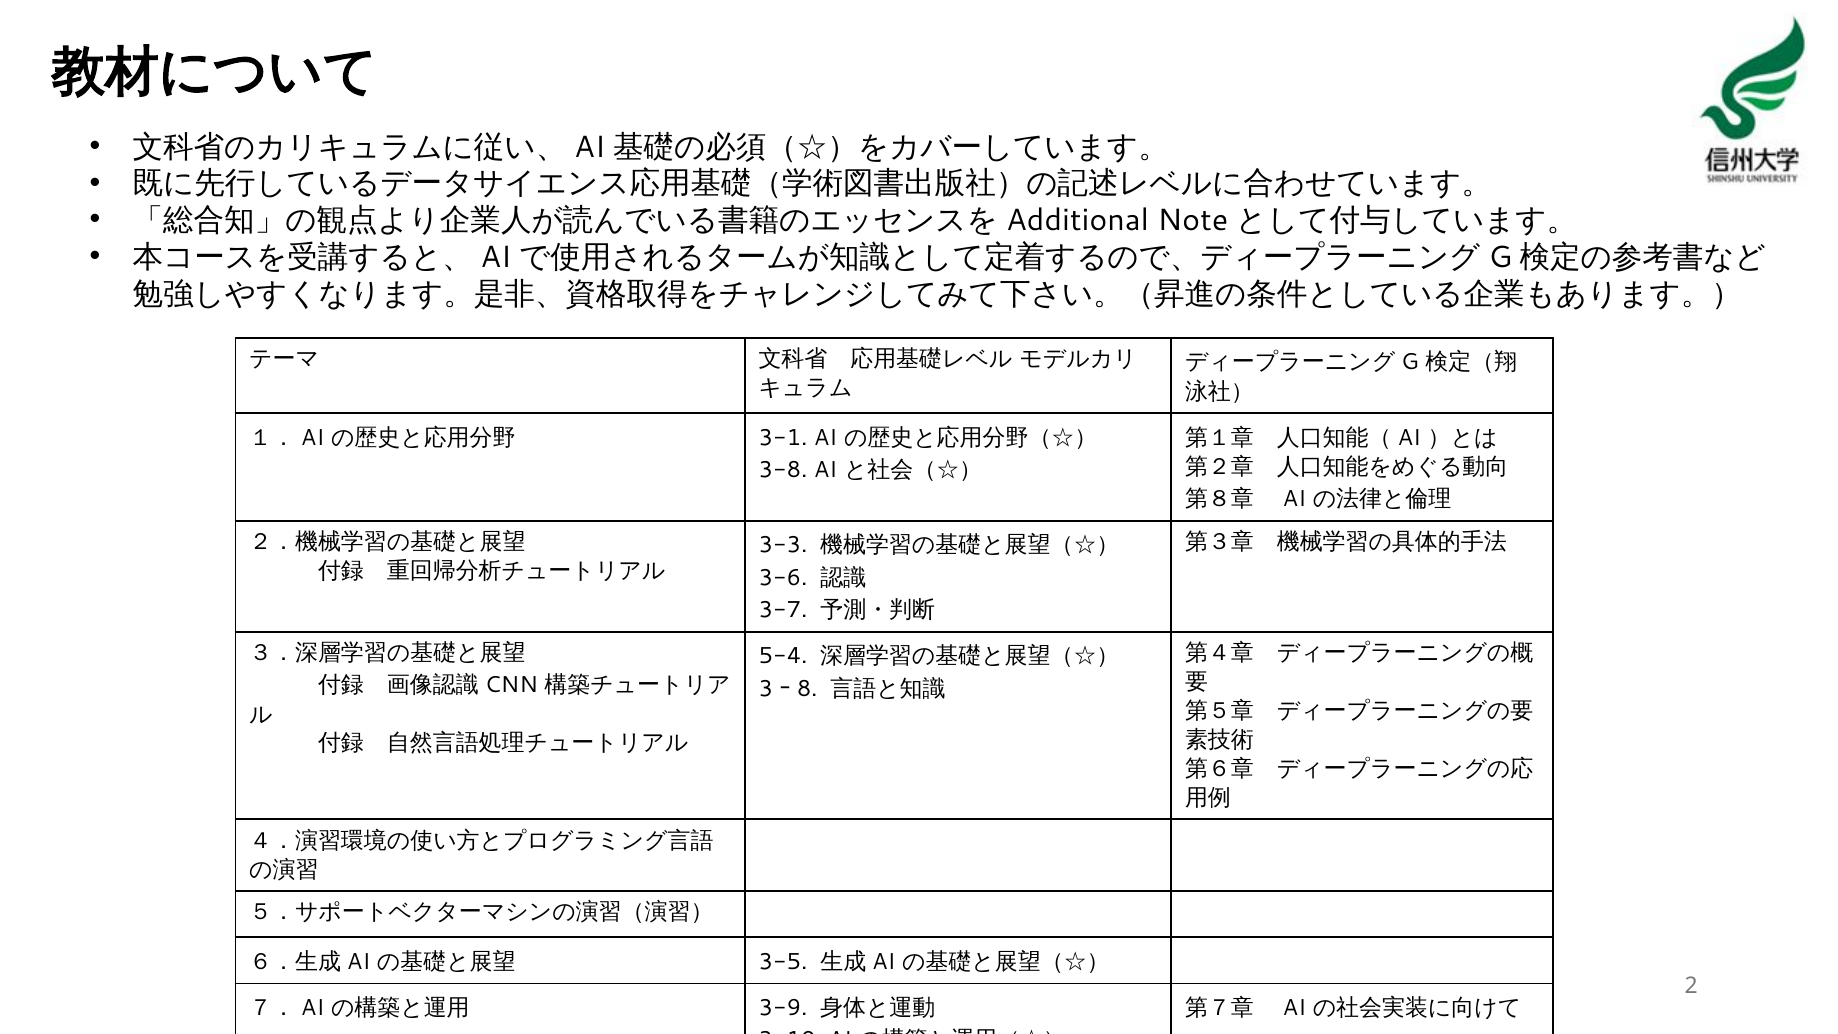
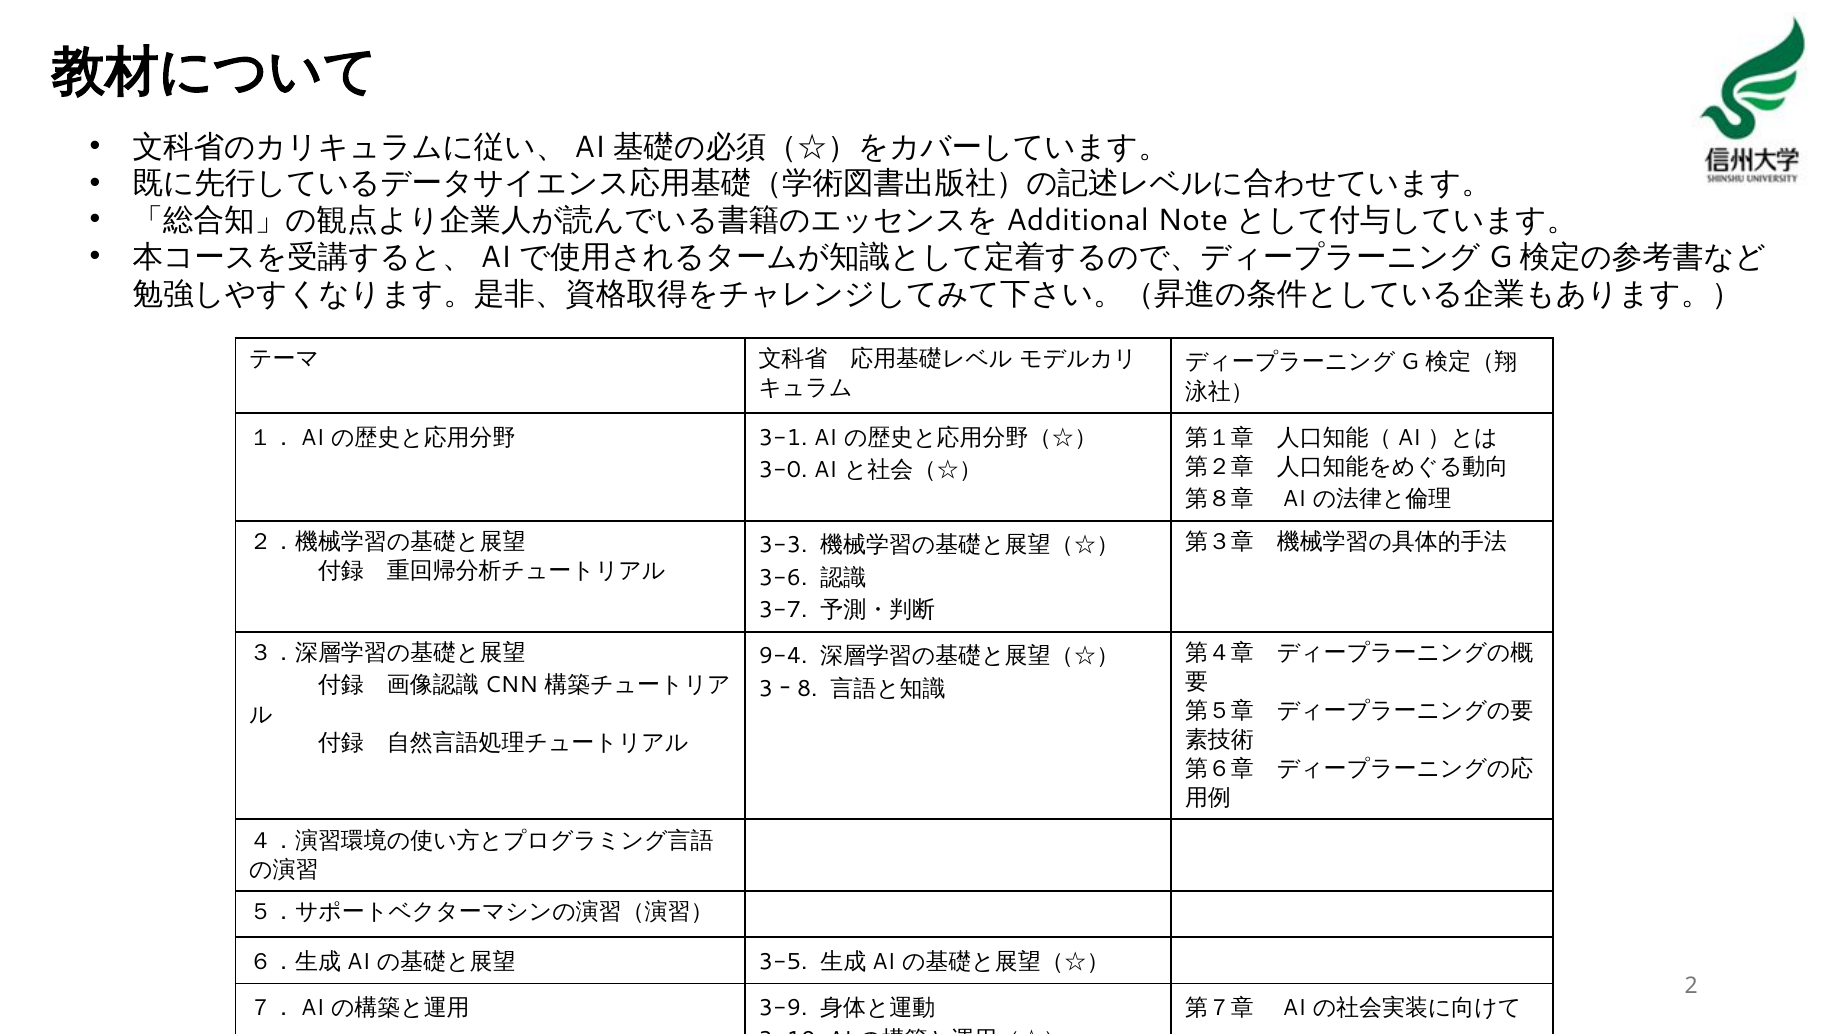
3-8: 3-8 -> 3-0
5-4: 5-4 -> 9-4
